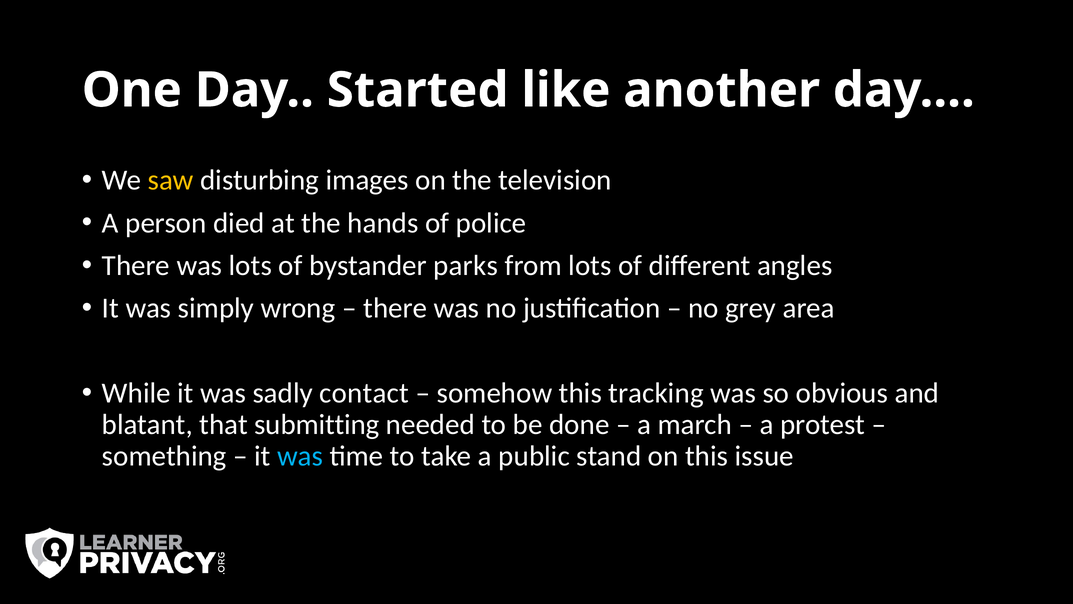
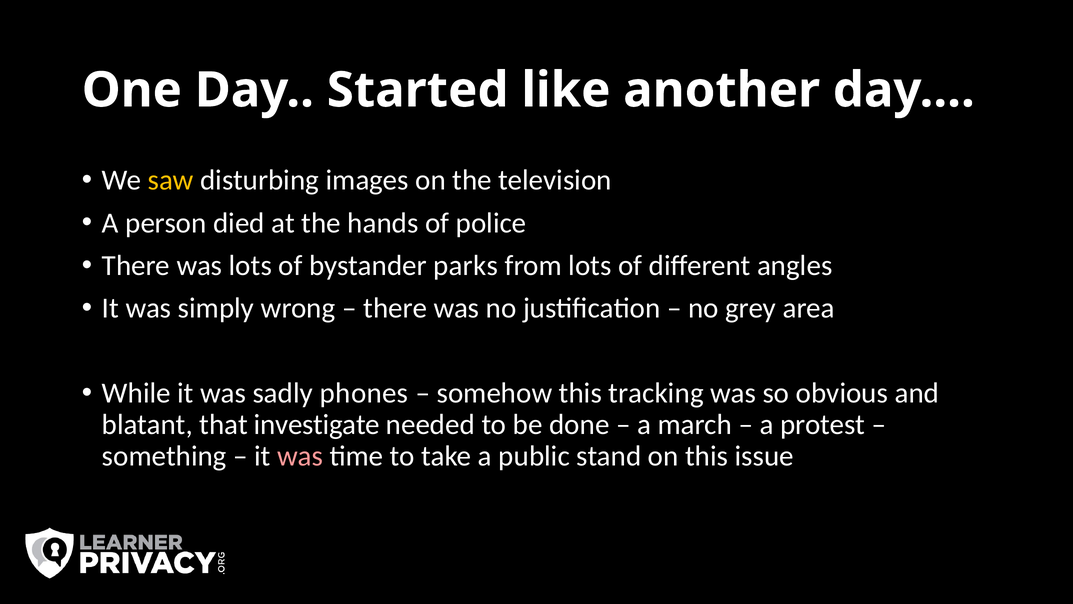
contact: contact -> phones
submitting: submitting -> investigate
was at (300, 456) colour: light blue -> pink
